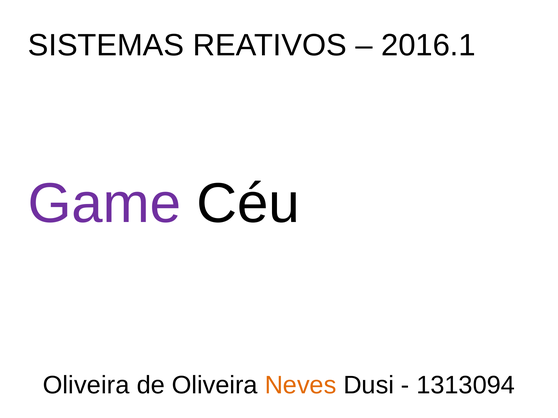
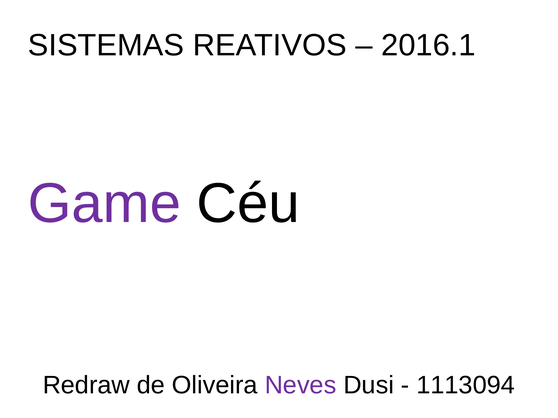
Oliveira at (86, 386): Oliveira -> Redraw
Neves colour: orange -> purple
1313094: 1313094 -> 1113094
